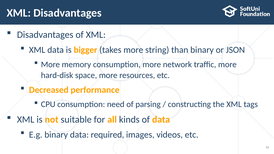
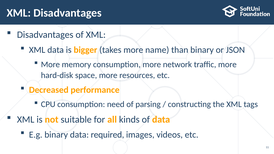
string: string -> name
